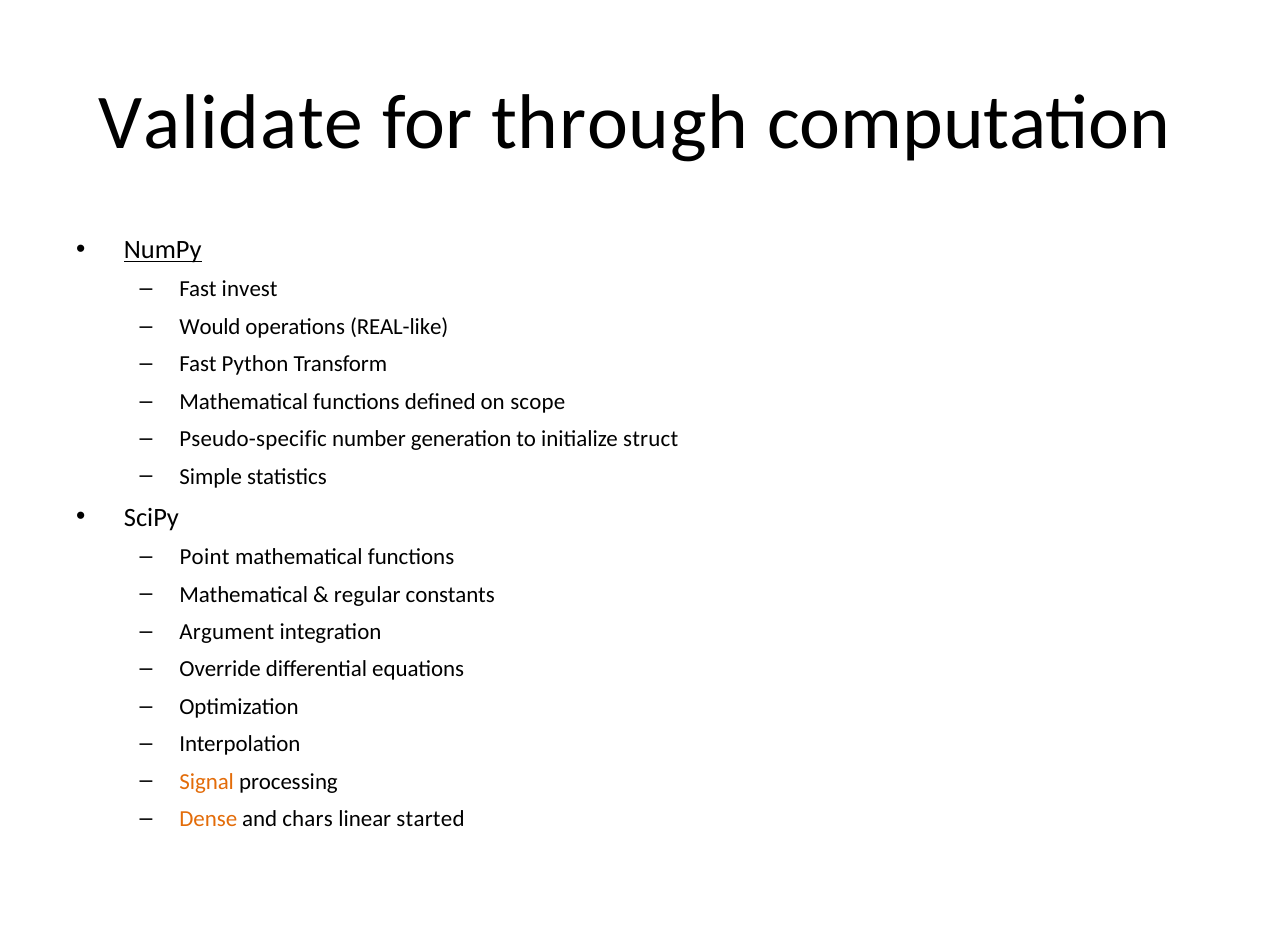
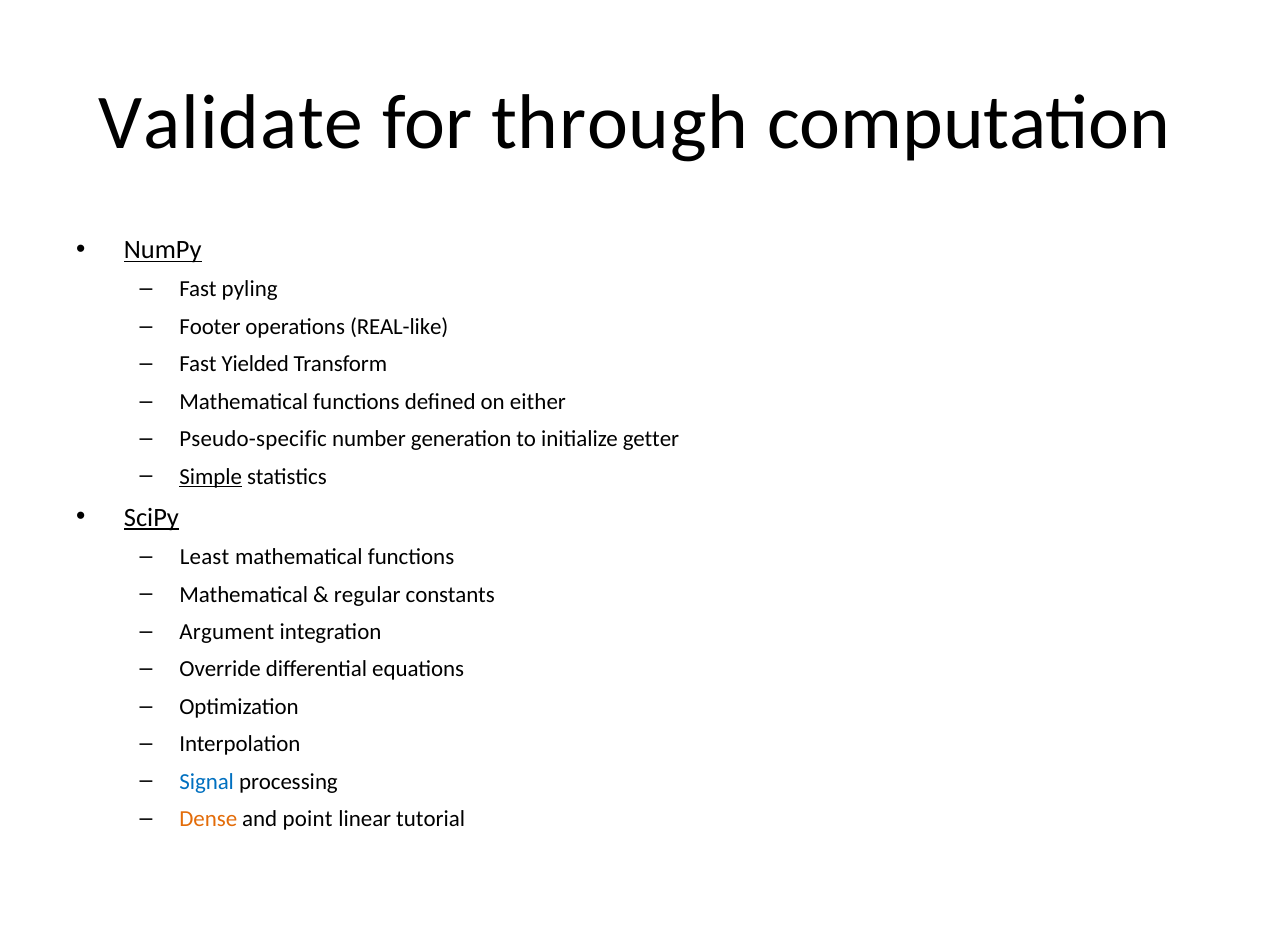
invest: invest -> pyling
Would: Would -> Footer
Python: Python -> Yielded
scope: scope -> either
struct: struct -> getter
Simple underline: none -> present
SciPy underline: none -> present
Point: Point -> Least
Signal colour: orange -> blue
chars: chars -> point
started: started -> tutorial
